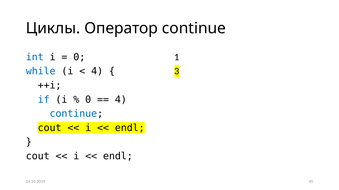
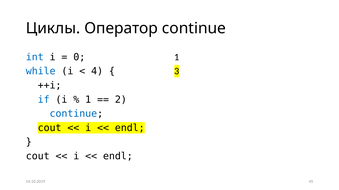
0 at (88, 100): 0 -> 1
4 at (121, 100): 4 -> 2
